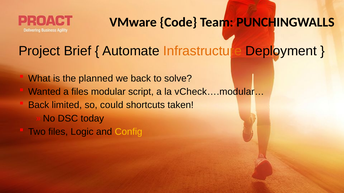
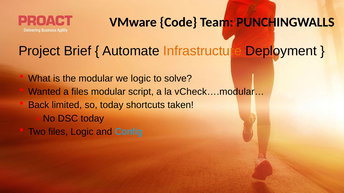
the planned: planned -> modular
we back: back -> logic
so could: could -> today
Config colour: yellow -> light blue
